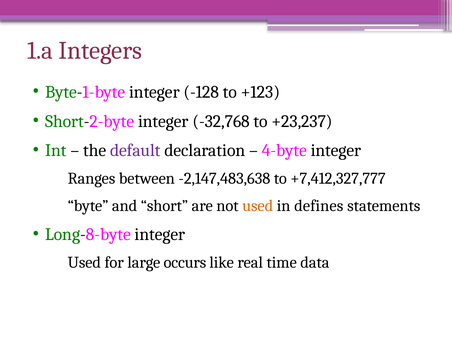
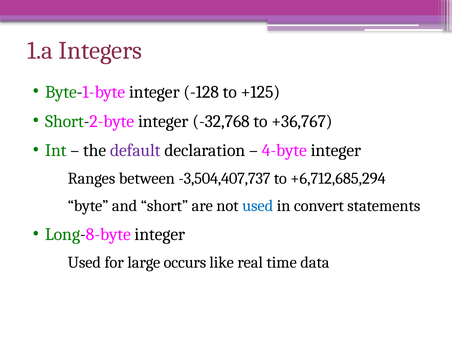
+123: +123 -> +125
+23,237: +23,237 -> +36,767
-2,147,483,638: -2,147,483,638 -> -3,504,407,737
+7,412,327,777: +7,412,327,777 -> +6,712,685,294
used at (258, 206) colour: orange -> blue
defines: defines -> convert
